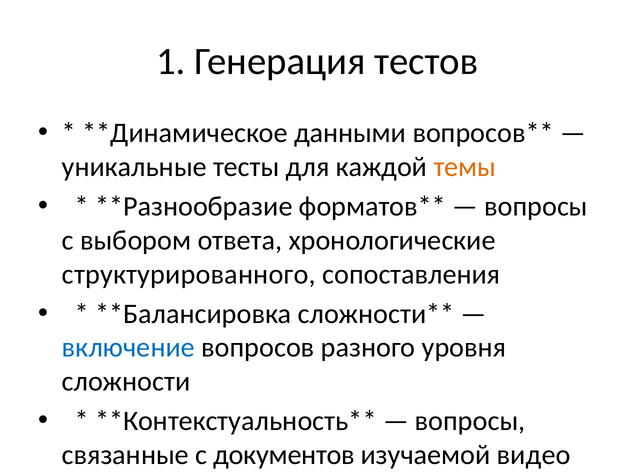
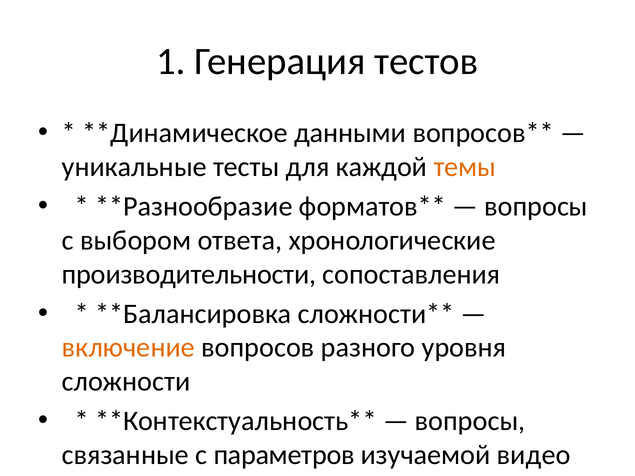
структурированного: структурированного -> производительности
включение colour: blue -> orange
документов: документов -> параметров
